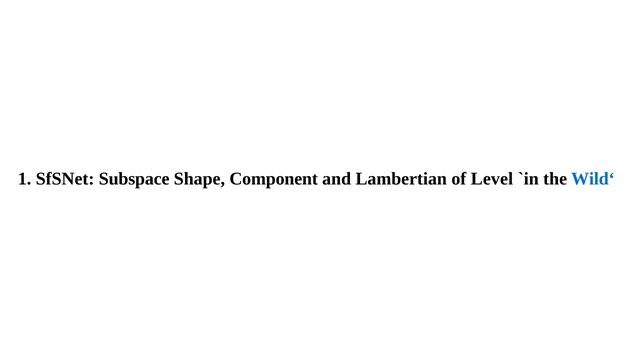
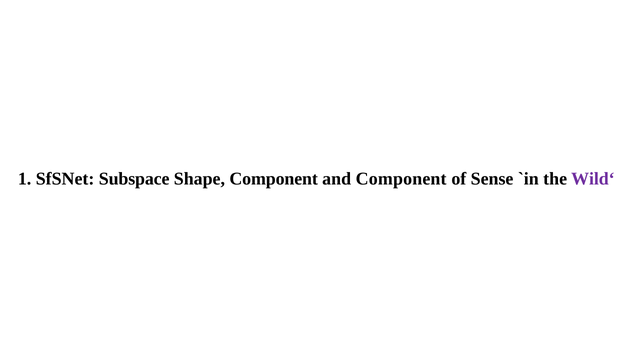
and Lambertian: Lambertian -> Component
Level: Level -> Sense
Wild‘ colour: blue -> purple
